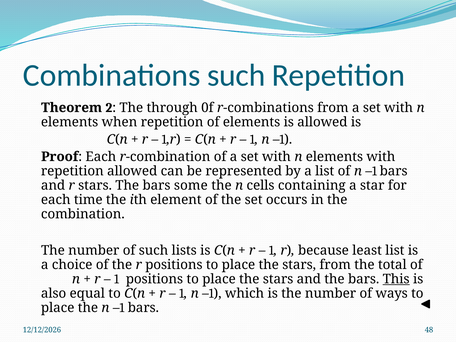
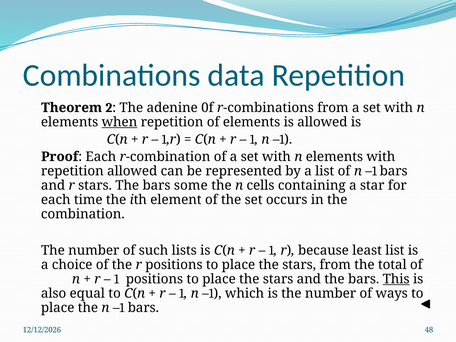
Combinations such: such -> data
through: through -> adenine
when underline: none -> present
